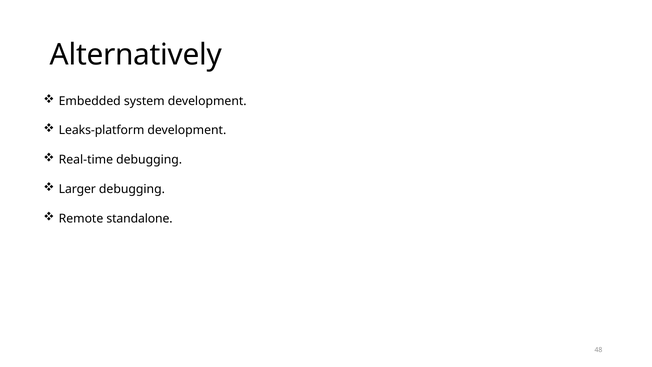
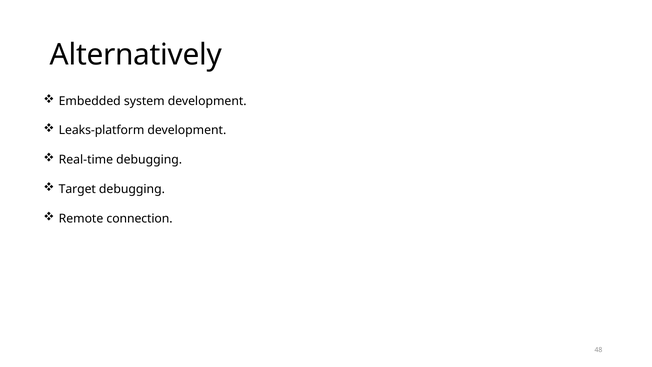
Larger: Larger -> Target
standalone: standalone -> connection
